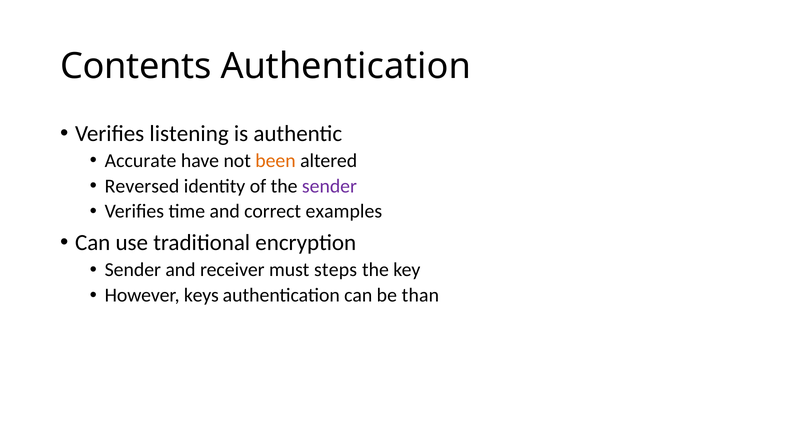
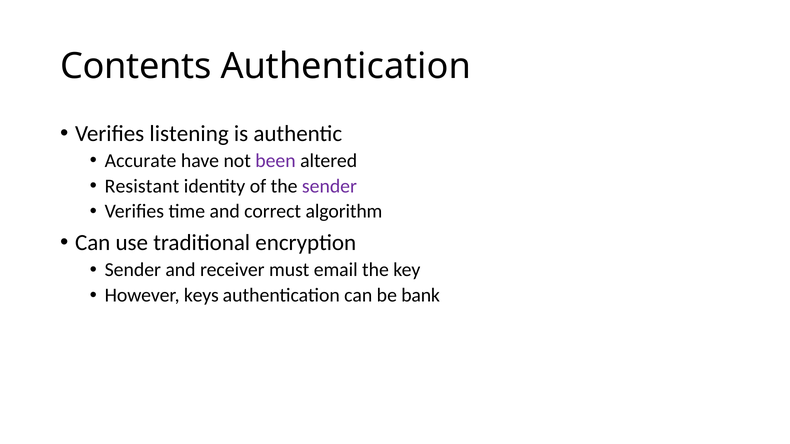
been colour: orange -> purple
Reversed: Reversed -> Resistant
examples: examples -> algorithm
steps: steps -> email
than: than -> bank
